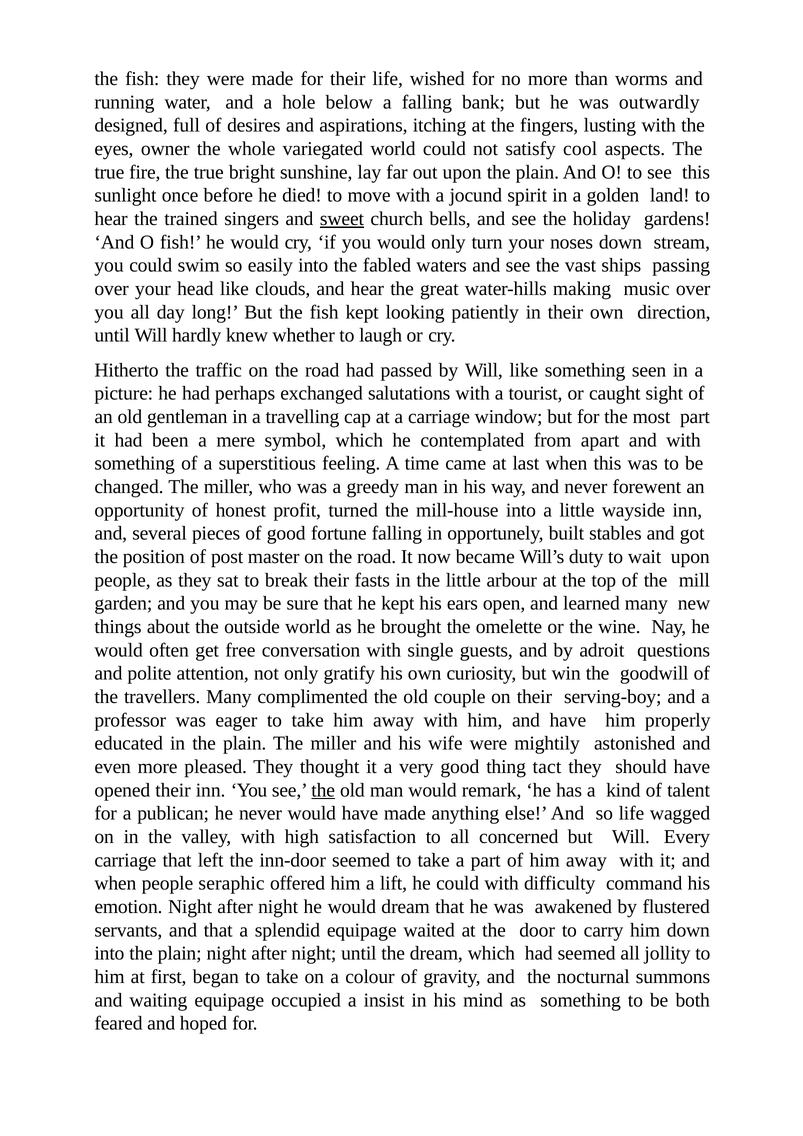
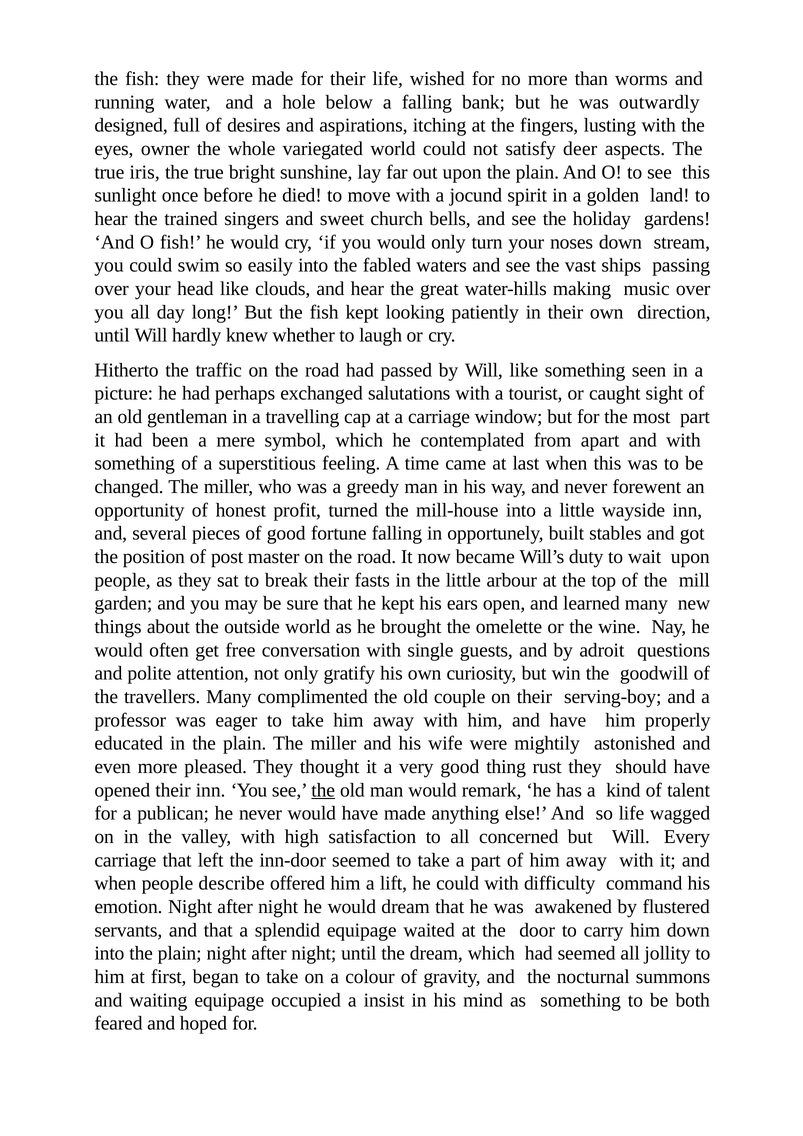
cool: cool -> deer
fire: fire -> iris
sweet underline: present -> none
tact: tact -> rust
seraphic: seraphic -> describe
